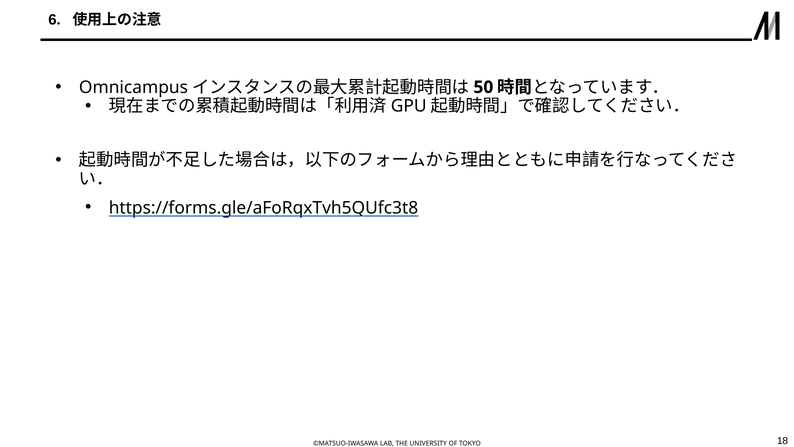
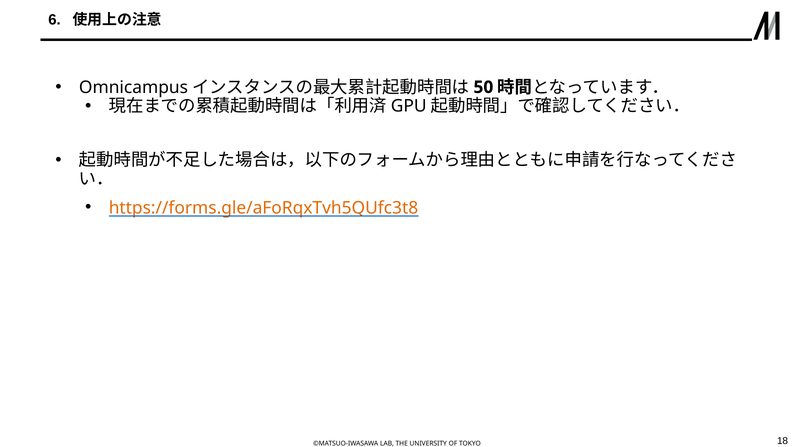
https://forms.gle/aFoRqxTvh5QUfc3t8 colour: black -> orange
